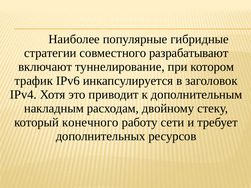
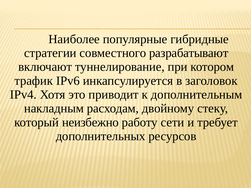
конечного: конечного -> неизбежно
